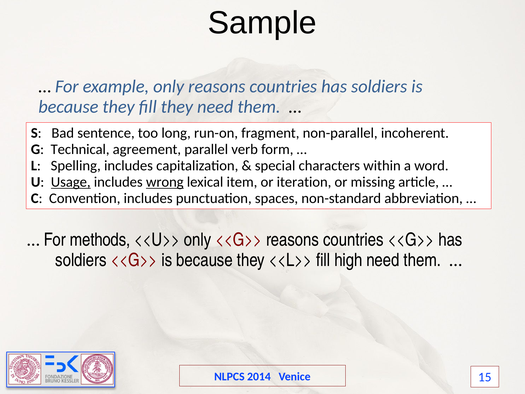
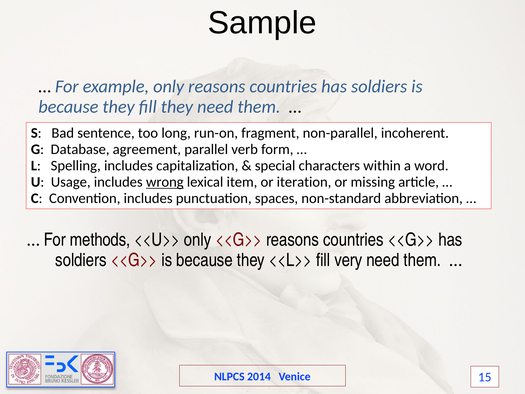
Technical: Technical -> Database
Usage underline: present -> none
high: high -> very
